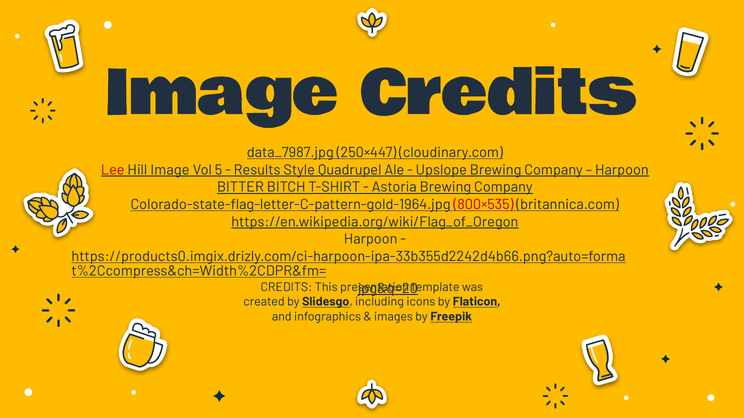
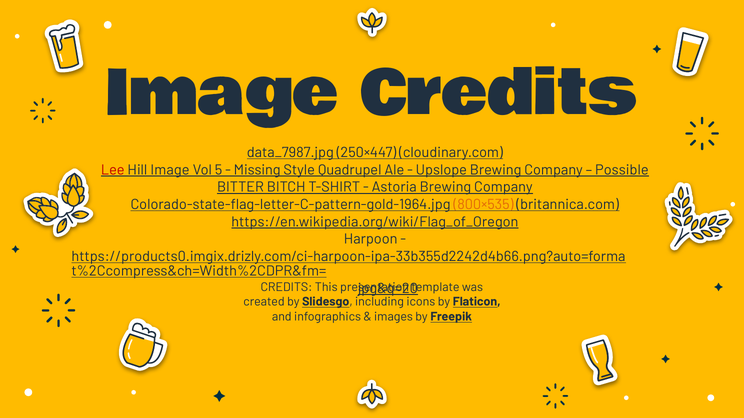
Results: Results -> Missing
Harpoon at (622, 170): Harpoon -> Possible
800×535 colour: red -> orange
